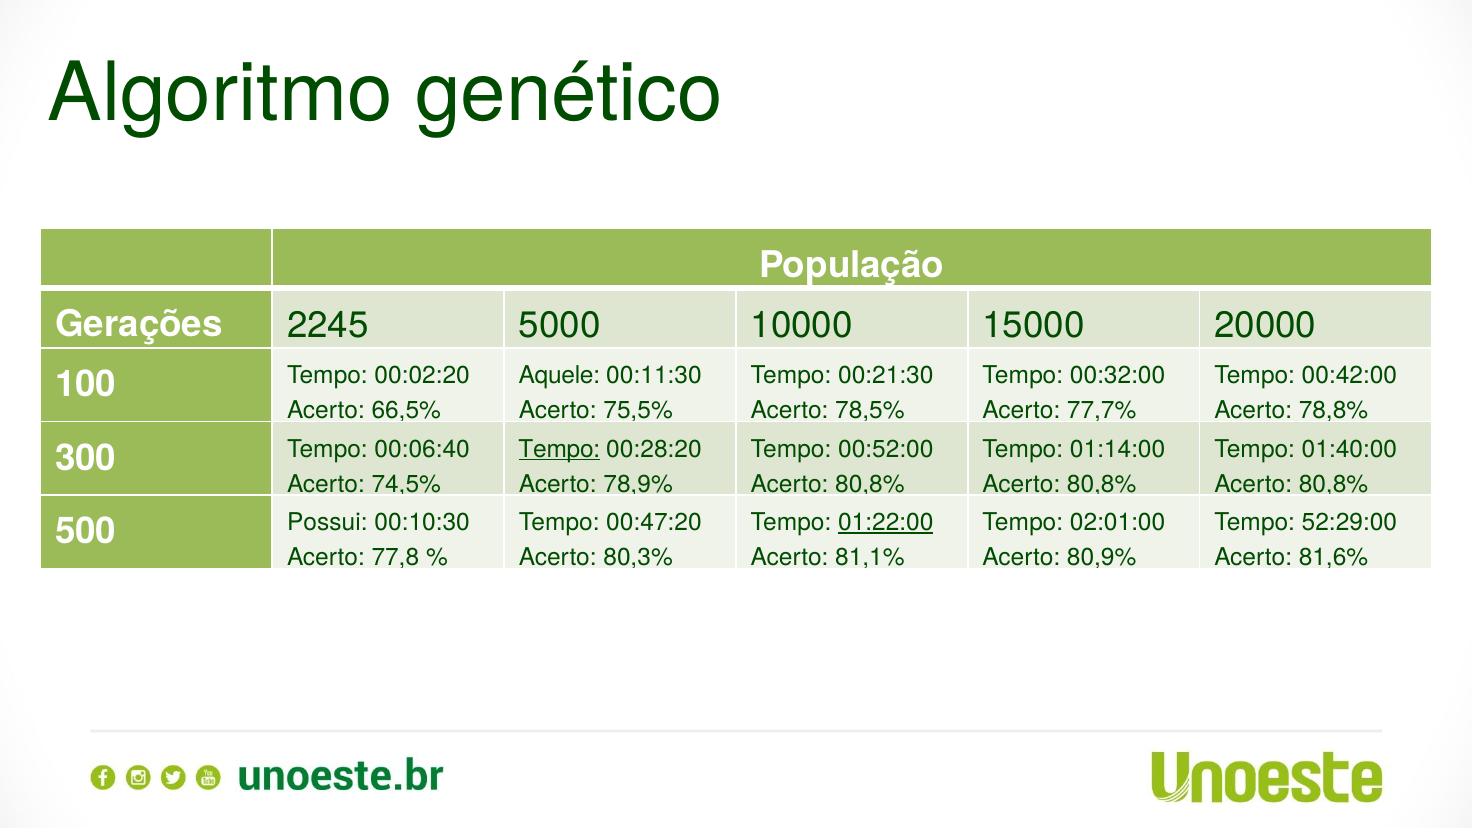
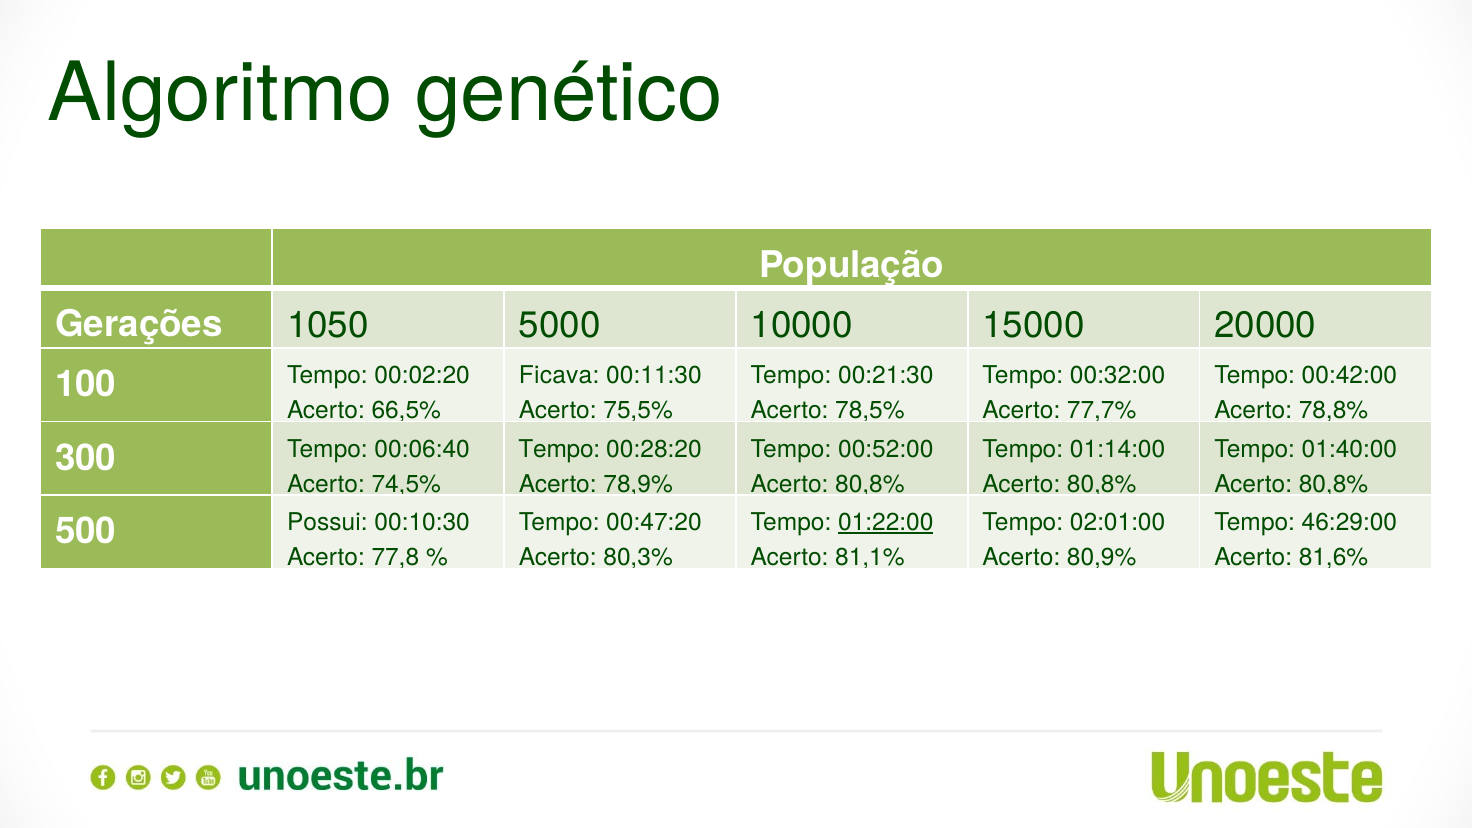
2245: 2245 -> 1050
Aquele: Aquele -> Ficava
Tempo at (559, 449) underline: present -> none
52:29:00: 52:29:00 -> 46:29:00
